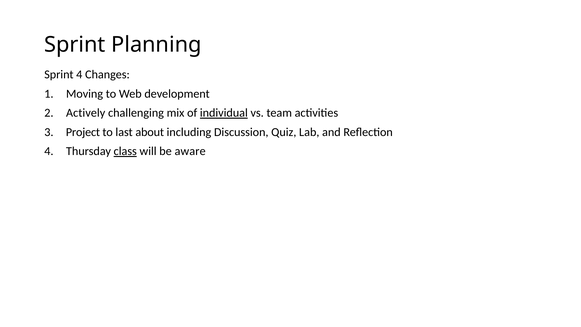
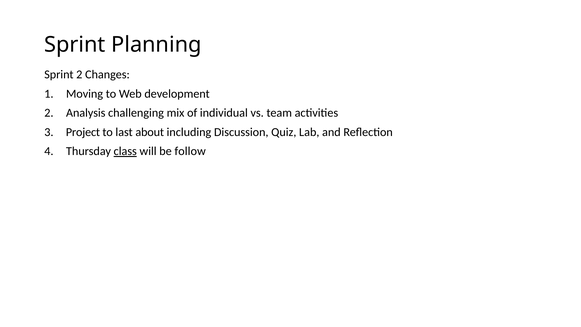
Sprint 4: 4 -> 2
Actively: Actively -> Analysis
individual underline: present -> none
aware: aware -> follow
